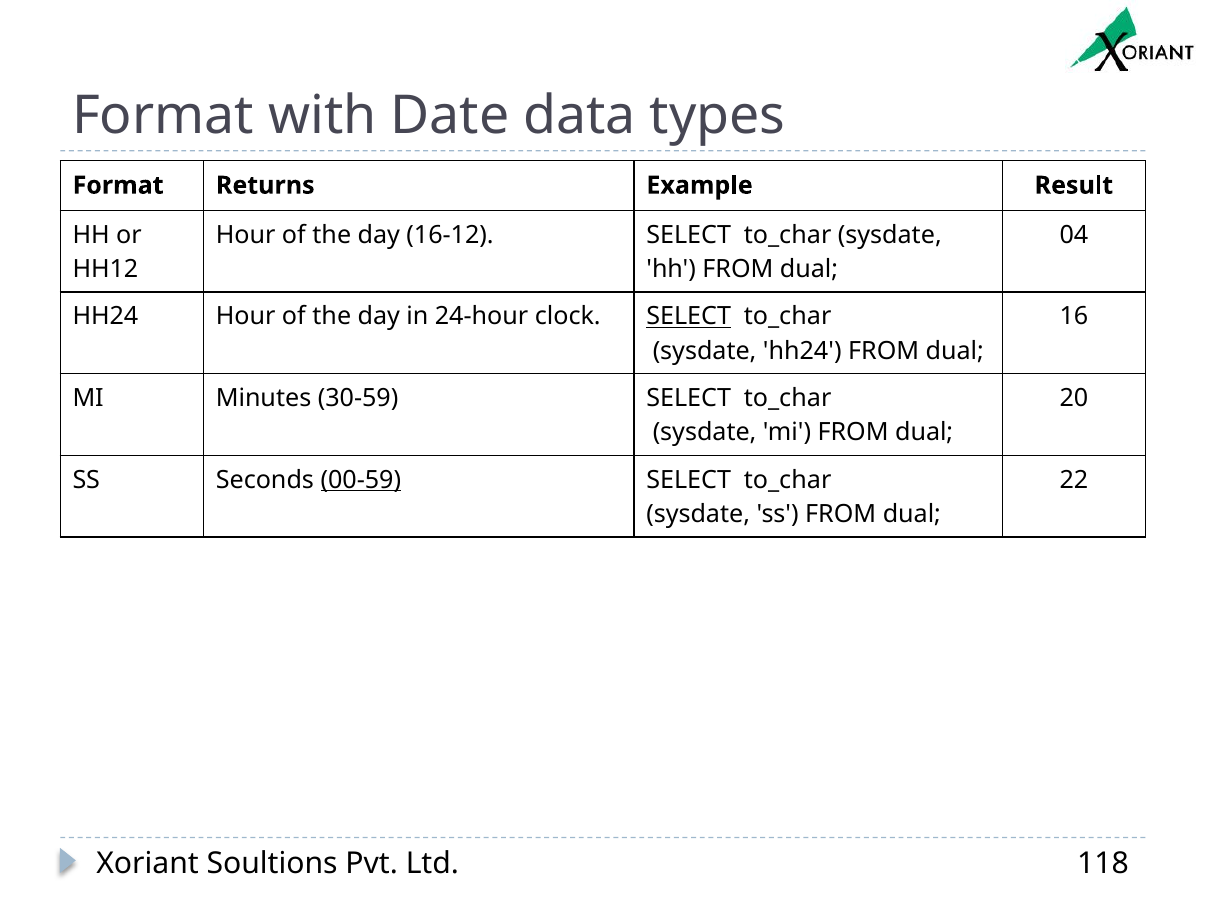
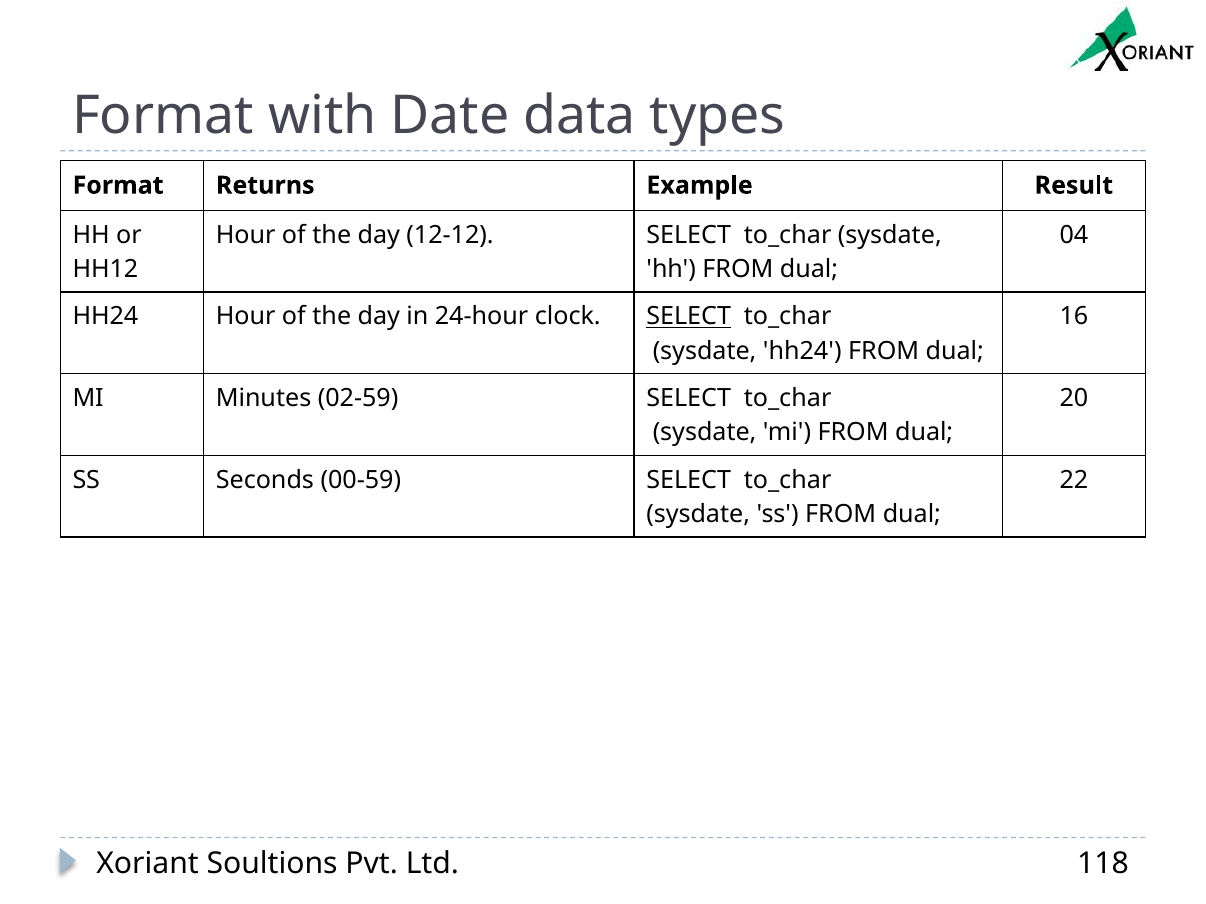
16-12: 16-12 -> 12-12
30-59: 30-59 -> 02-59
00-59 underline: present -> none
